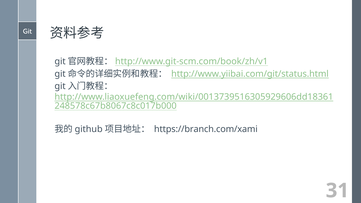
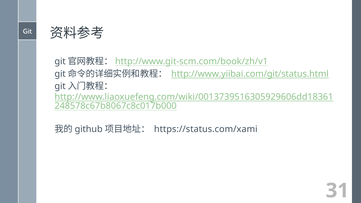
https://branch.com/xami: https://branch.com/xami -> https://status.com/xami
